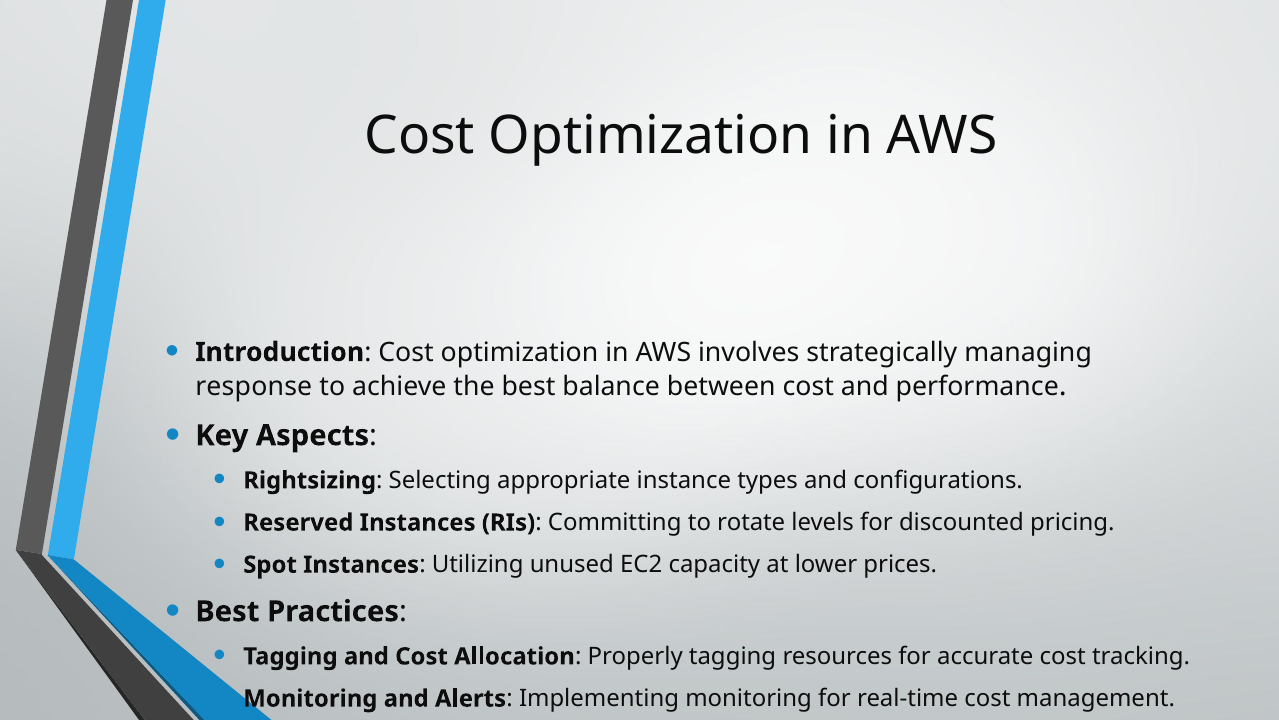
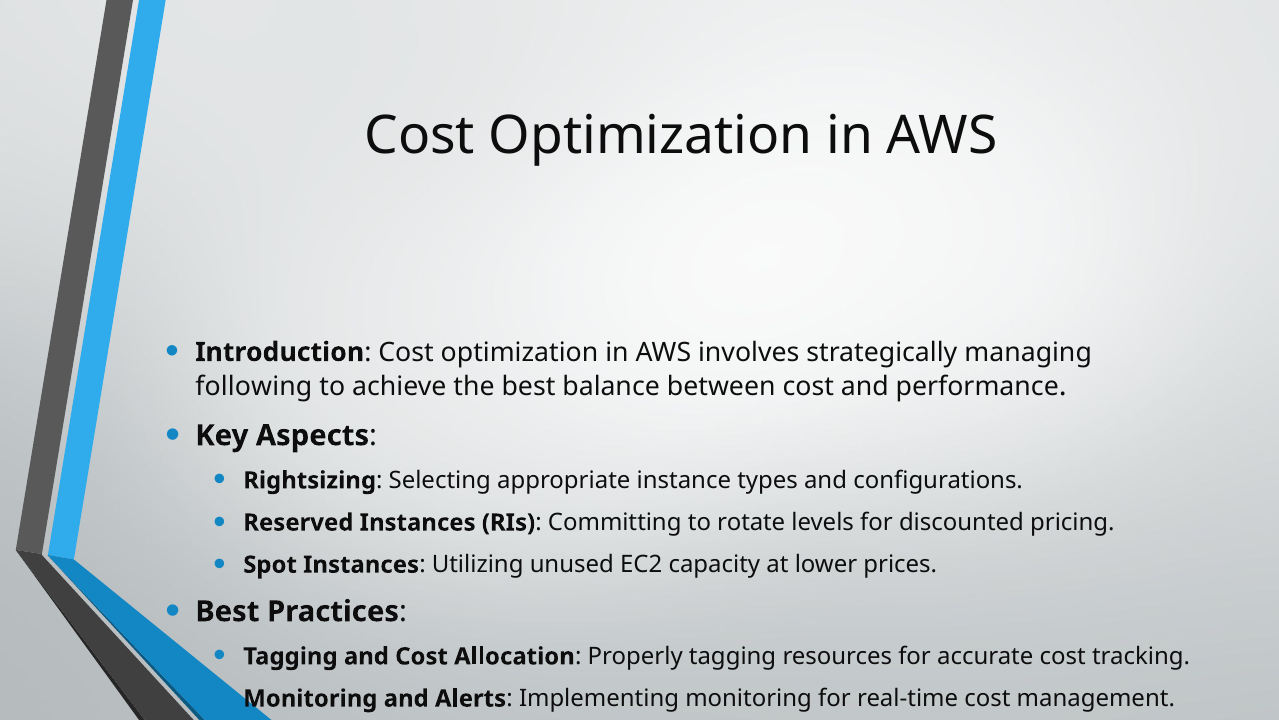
response: response -> following
